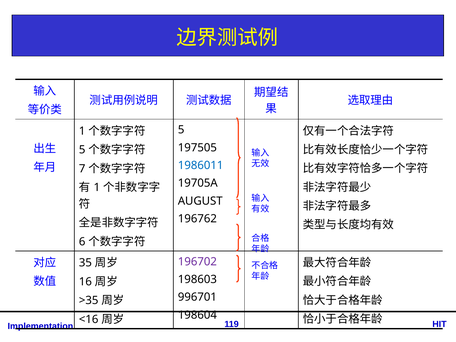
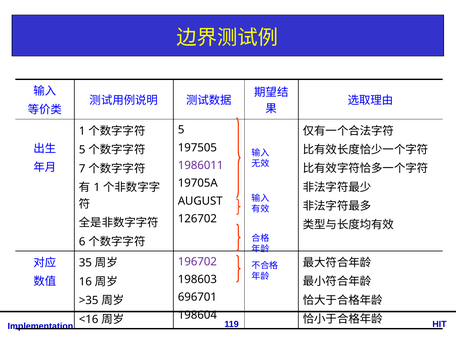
1986011 colour: blue -> purple
196762: 196762 -> 126702
996701: 996701 -> 696701
